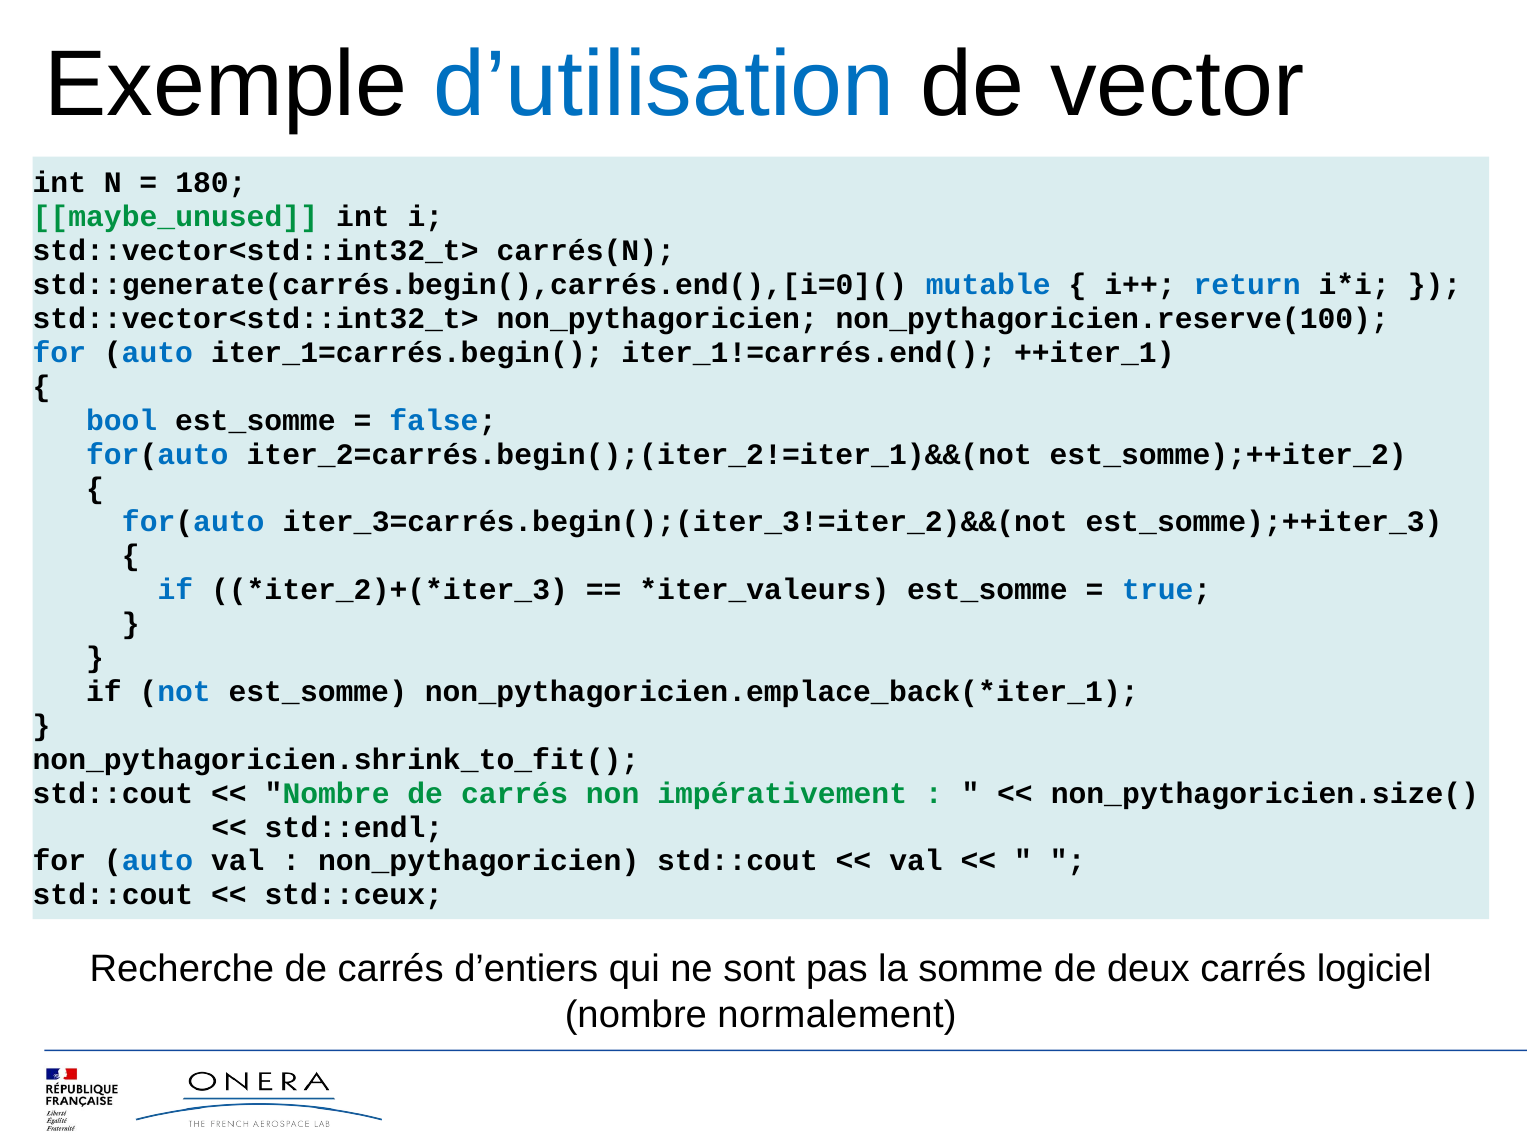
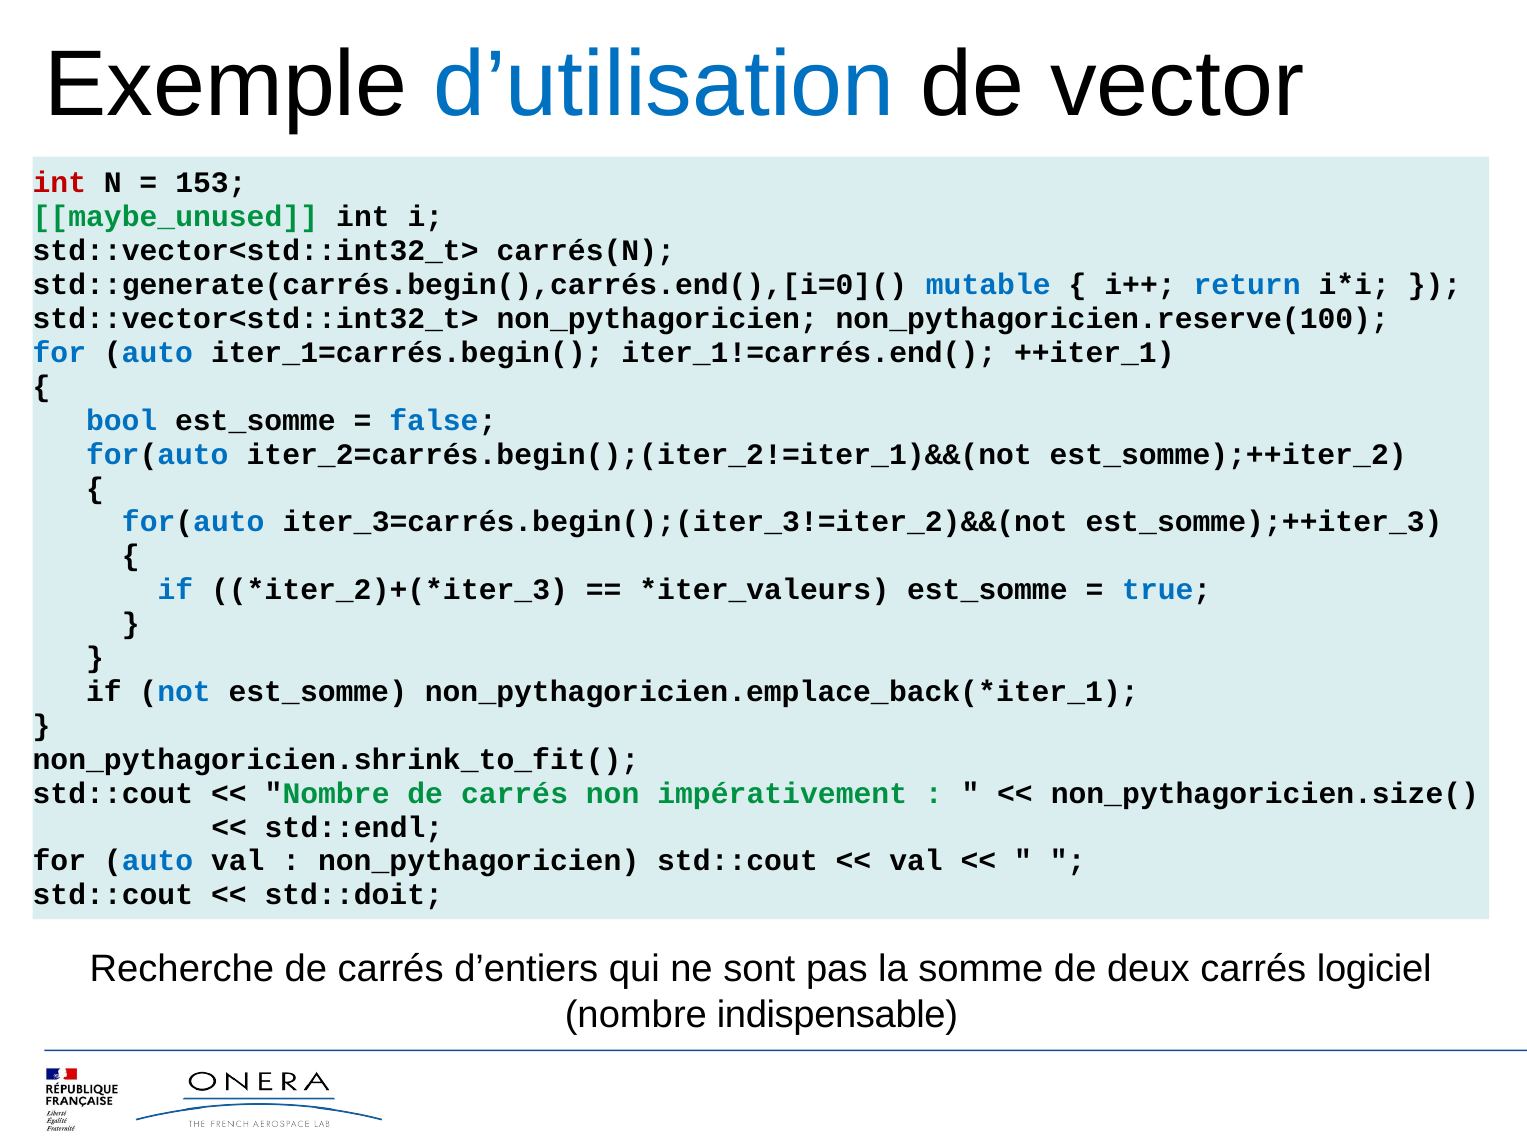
int at (59, 183) colour: black -> red
180: 180 -> 153
std::ceux: std::ceux -> std::doit
normalement: normalement -> indispensable
